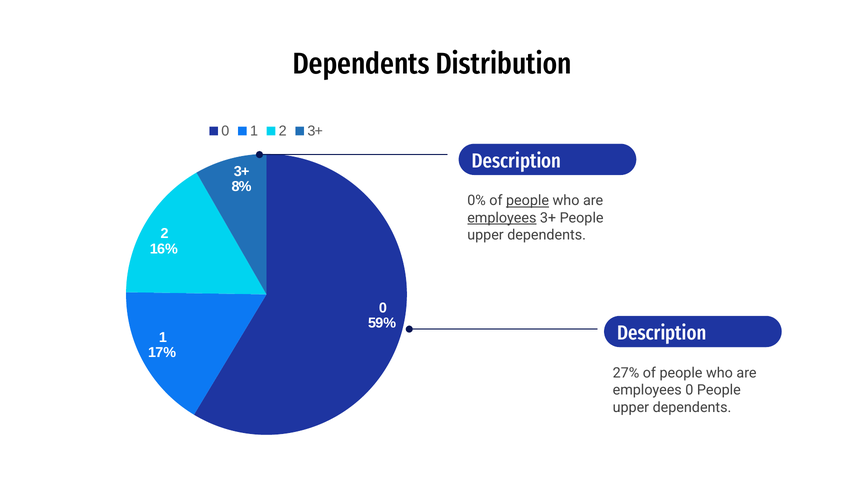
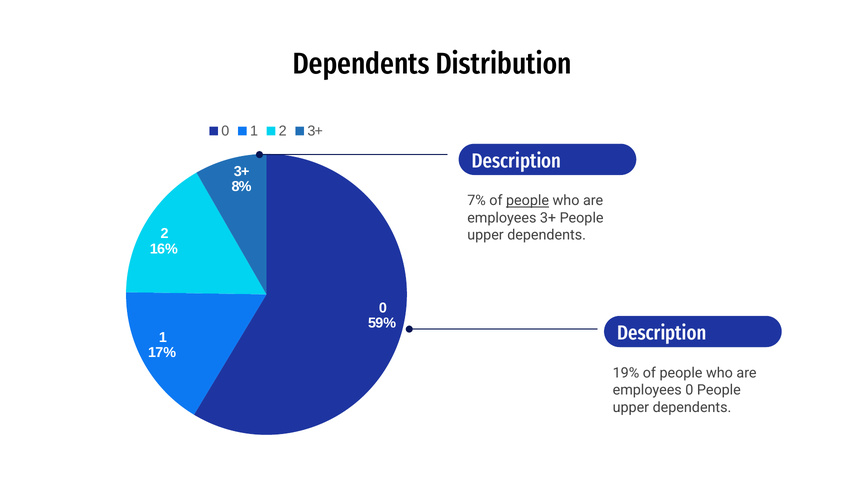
0%: 0% -> 7%
employees at (502, 218) underline: present -> none
27%: 27% -> 19%
